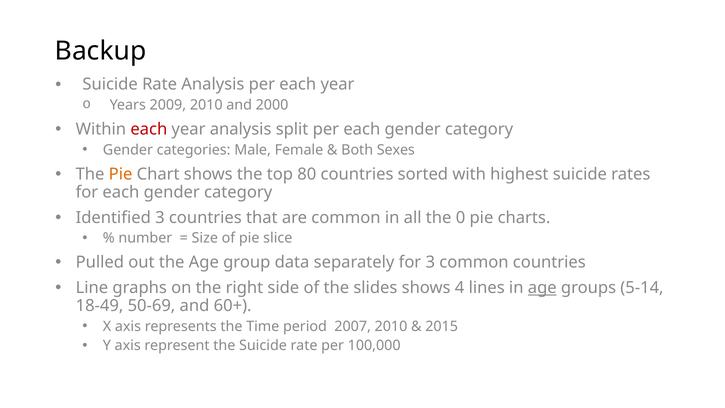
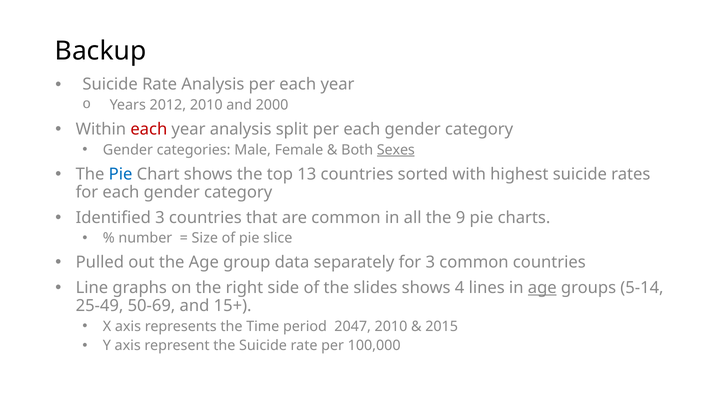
2009: 2009 -> 2012
Sexes underline: none -> present
Pie at (121, 174) colour: orange -> blue
80: 80 -> 13
0: 0 -> 9
18-49: 18-49 -> 25-49
60+: 60+ -> 15+
2007: 2007 -> 2047
